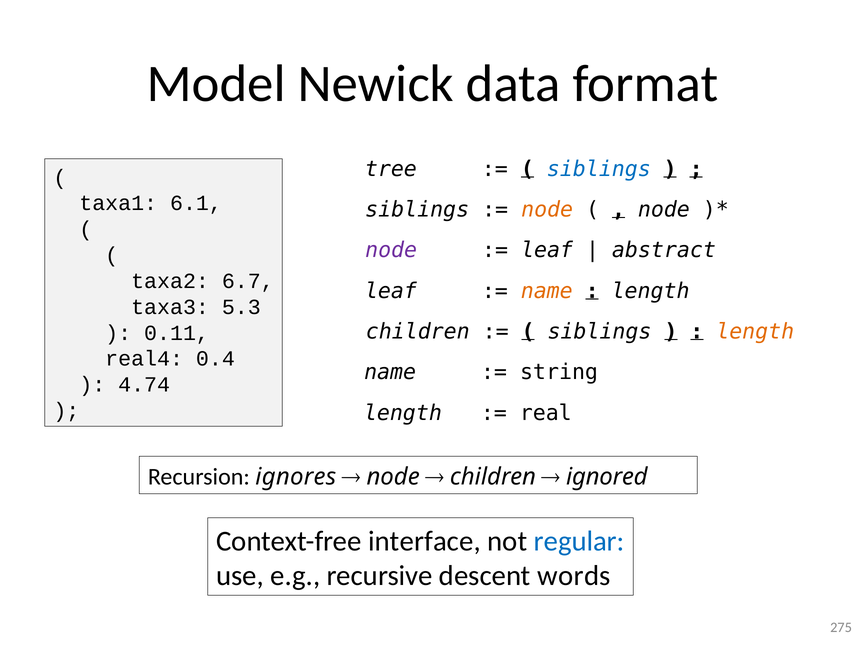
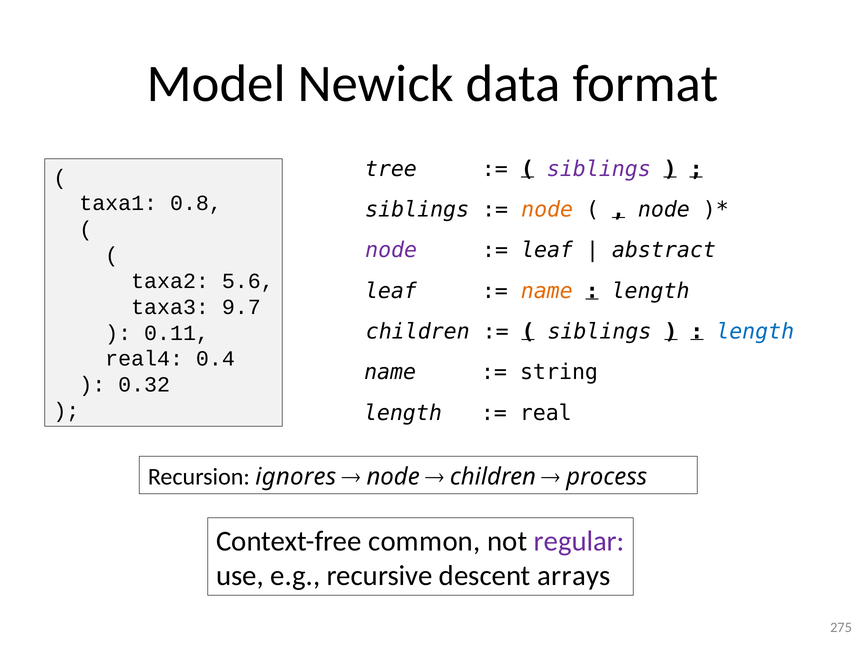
siblings at (599, 169) colour: blue -> purple
6.1: 6.1 -> 0.8
6.7: 6.7 -> 5.6
5.3: 5.3 -> 9.7
length at (755, 332) colour: orange -> blue
4.74: 4.74 -> 0.32
ignored: ignored -> process
interface: interface -> common
regular colour: blue -> purple
words: words -> arrays
